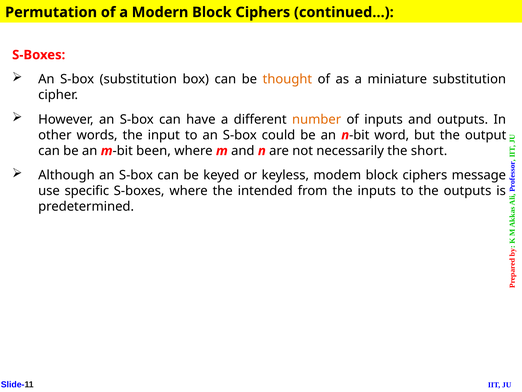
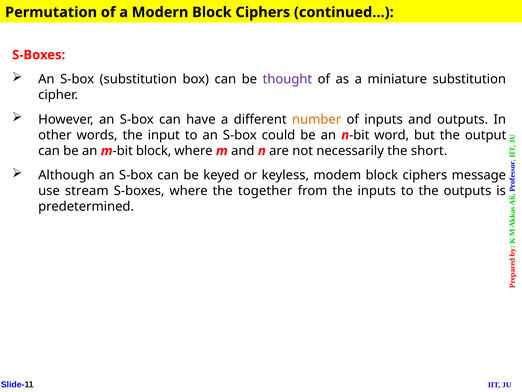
thought colour: orange -> purple
been at (154, 151): been -> block
specific: specific -> stream
intended: intended -> together
